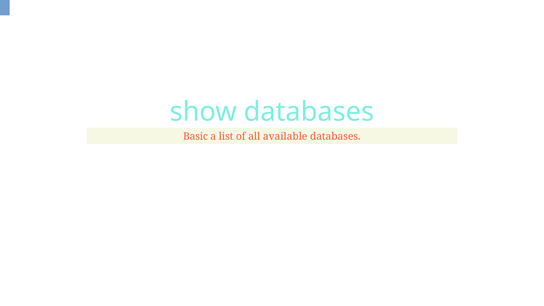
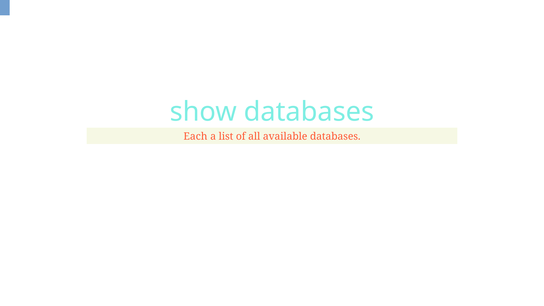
Basic: Basic -> Each
